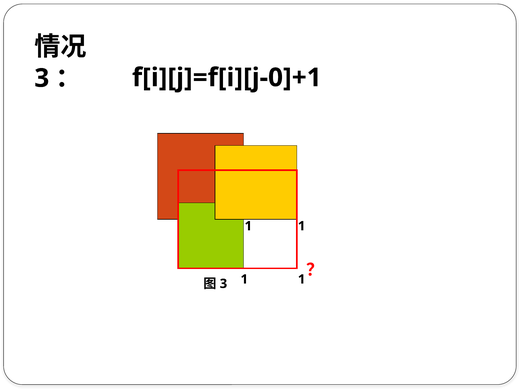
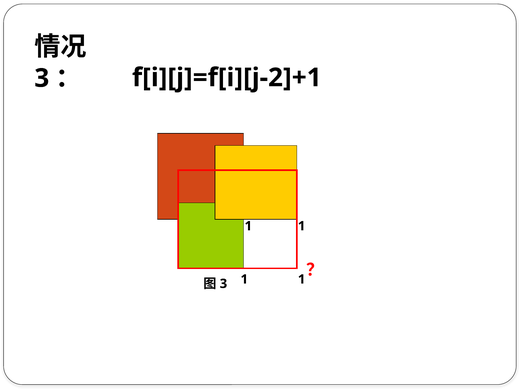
f[i][j]=f[i][j-0]+1: f[i][j]=f[i][j-0]+1 -> f[i][j]=f[i][j-2]+1
